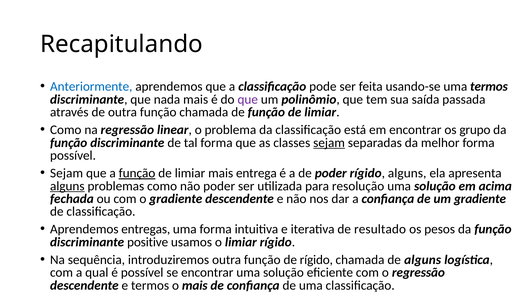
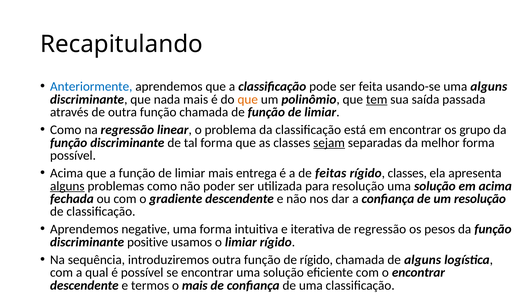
uma termos: termos -> alguns
que at (248, 100) colour: purple -> orange
tem underline: none -> present
Sejam at (67, 173): Sejam -> Acima
função at (137, 173) underline: present -> none
de poder: poder -> feitas
rígido alguns: alguns -> classes
um gradiente: gradiente -> resolução
entregas: entregas -> negative
de resultado: resultado -> regressão
o regressão: regressão -> encontrar
